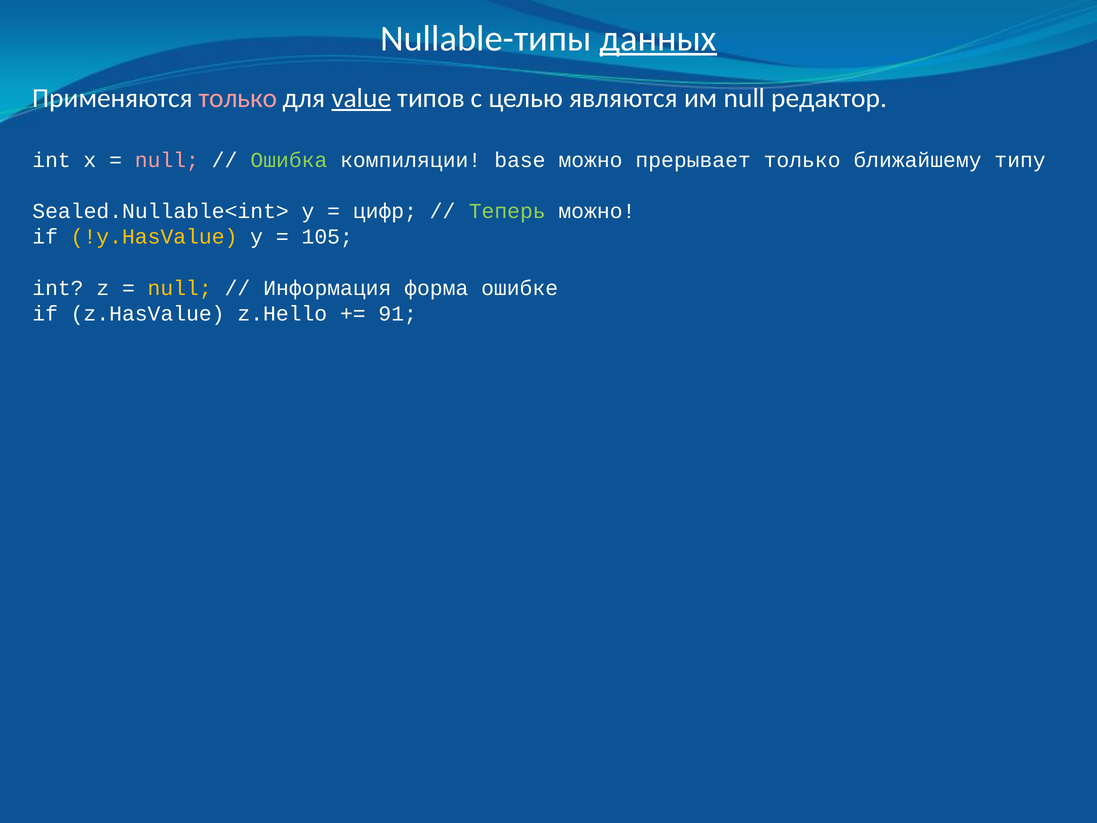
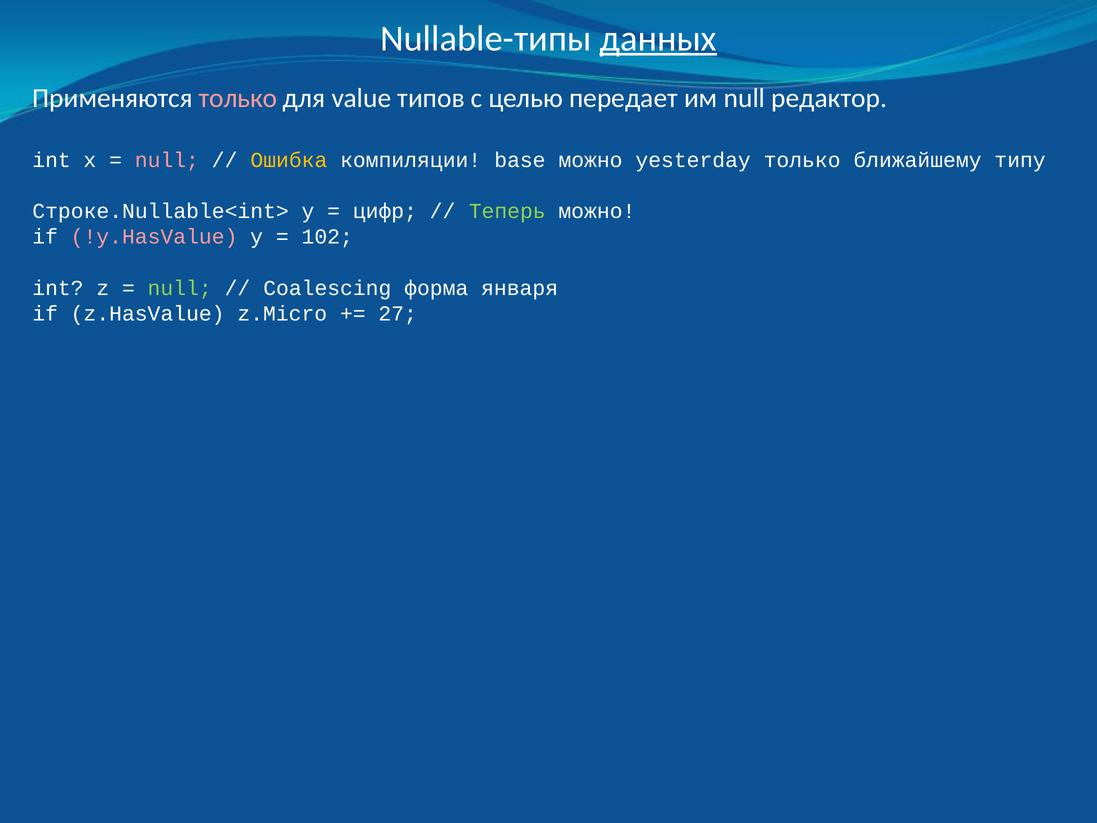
value underline: present -> none
являются: являются -> передает
Ошибка colour: light green -> yellow
прерывает: прерывает -> yesterday
Sealed.Nullable<int>: Sealed.Nullable<int> -> Строке.Nullable<int>
!y.HasValue colour: yellow -> pink
105: 105 -> 102
null at (180, 288) colour: yellow -> light green
Информация: Информация -> Coalescing
ошибке: ошибке -> января
z.Hello: z.Hello -> z.Micro
91: 91 -> 27
